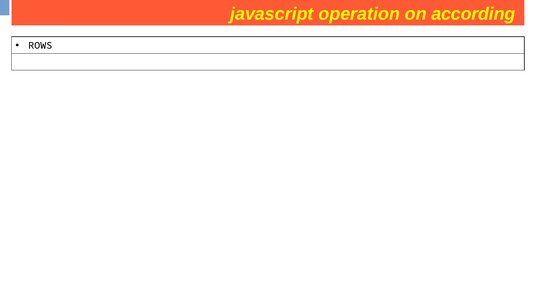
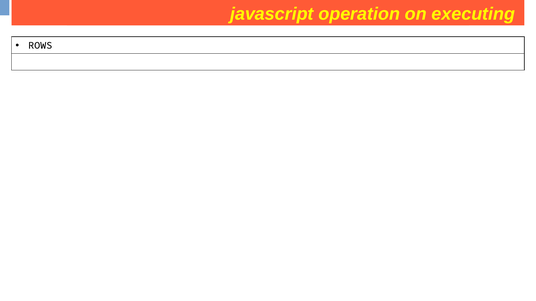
according: according -> executing
